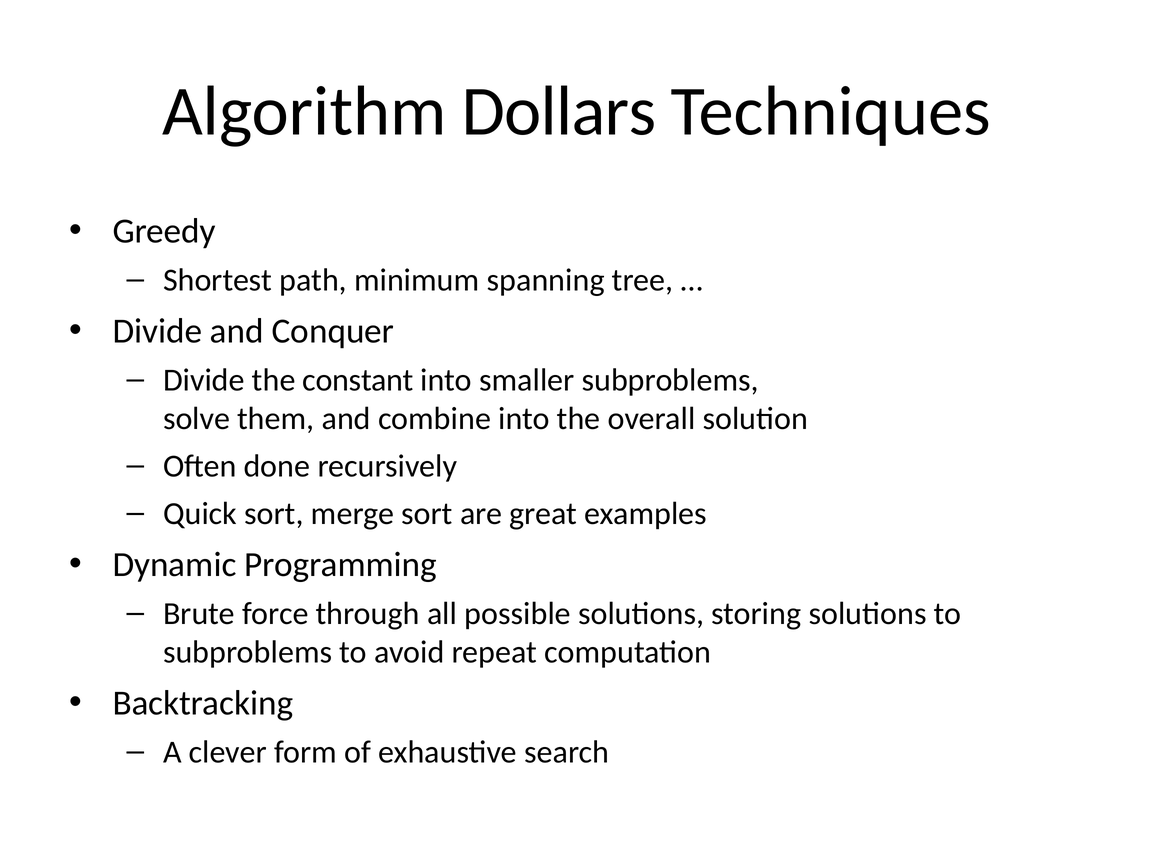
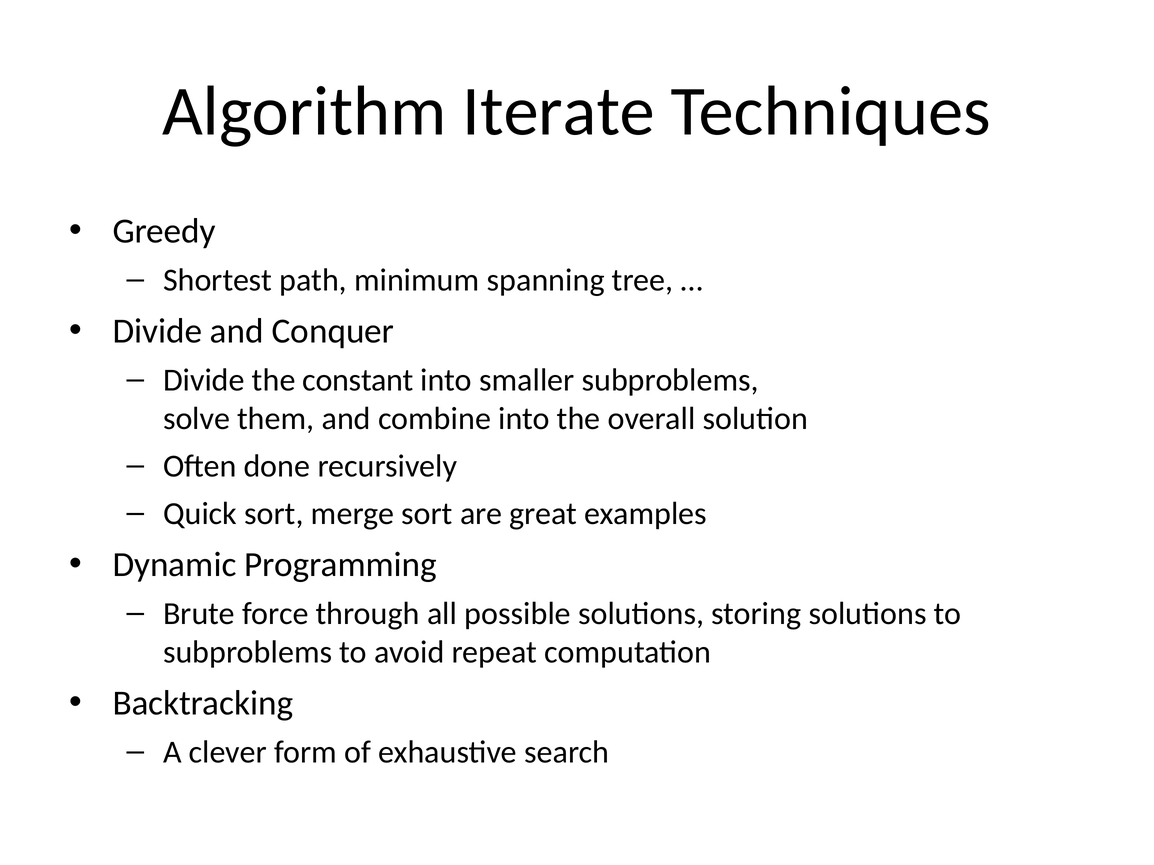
Dollars: Dollars -> Iterate
